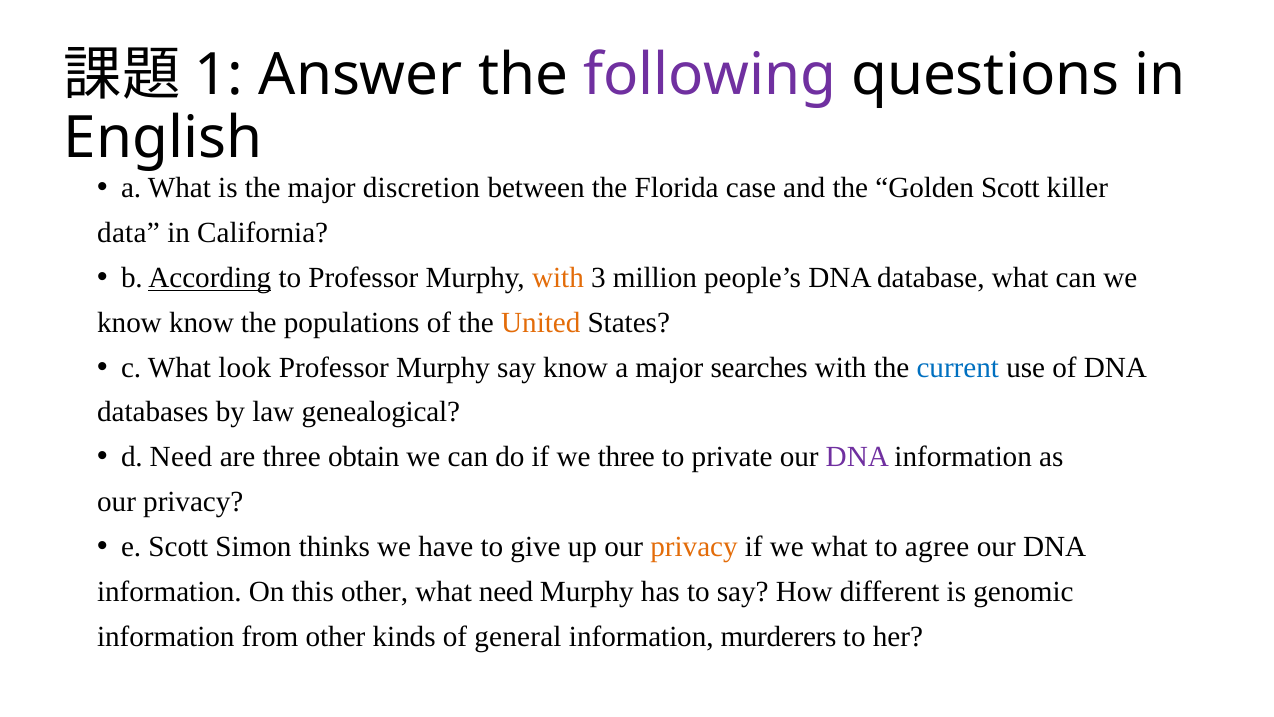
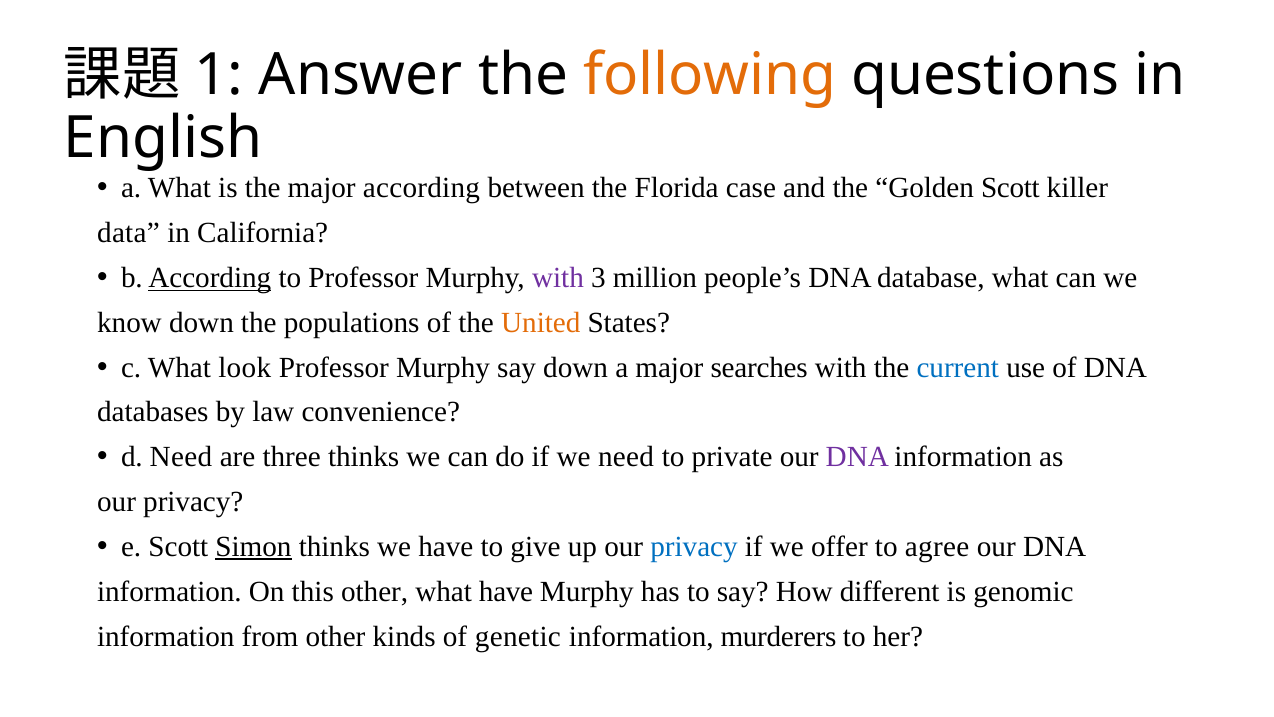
following colour: purple -> orange
major discretion: discretion -> according
with at (558, 278) colour: orange -> purple
know know: know -> down
say know: know -> down
genealogical: genealogical -> convenience
three obtain: obtain -> thinks
we three: three -> need
Simon underline: none -> present
privacy at (694, 547) colour: orange -> blue
we what: what -> offer
what need: need -> have
general: general -> genetic
